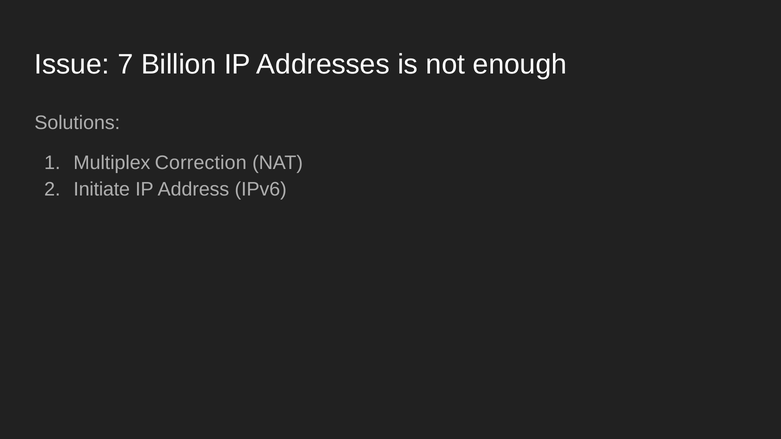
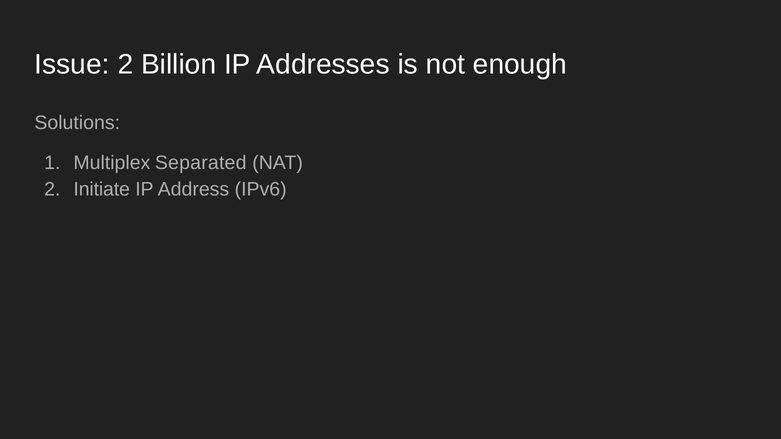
Issue 7: 7 -> 2
Correction: Correction -> Separated
